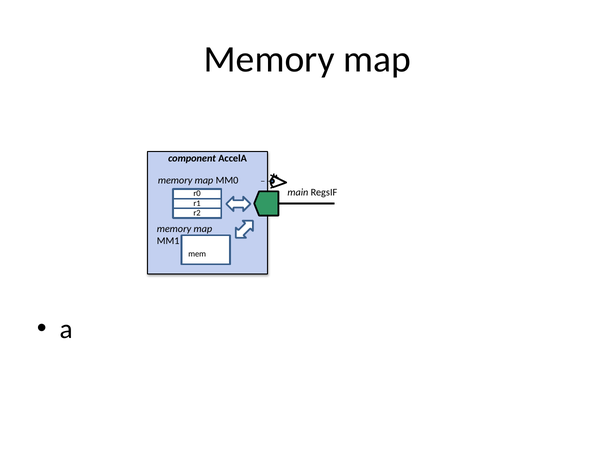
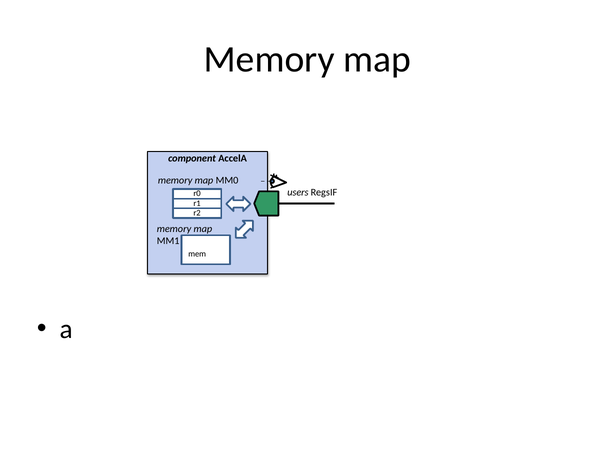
main: main -> users
